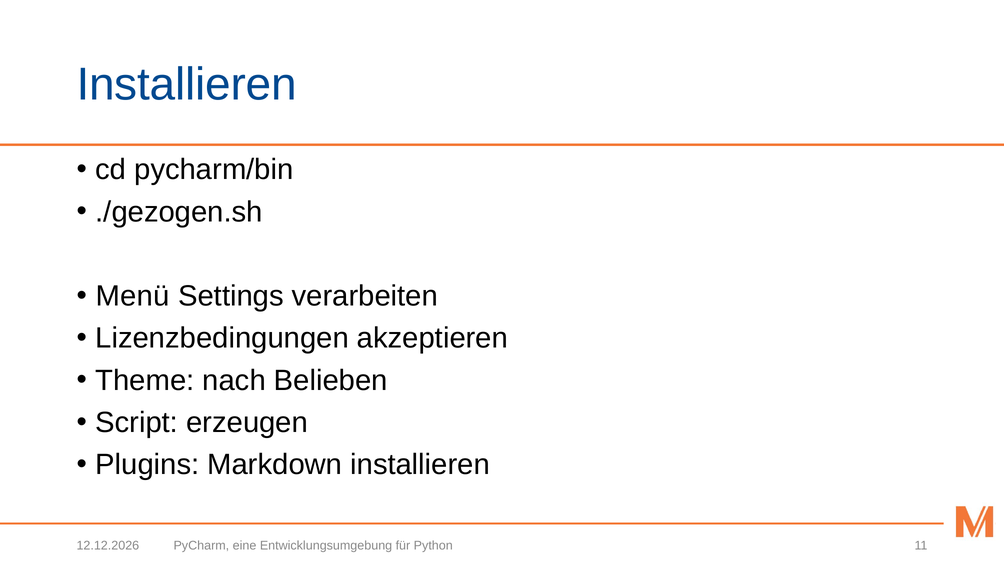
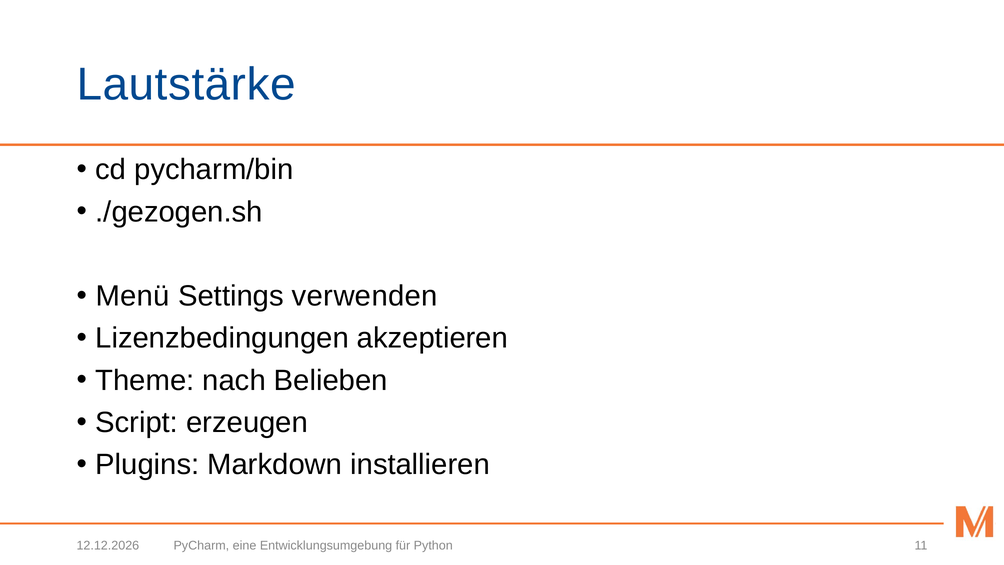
Installieren at (187, 84): Installieren -> Lautstärke
verarbeiten: verarbeiten -> verwenden
